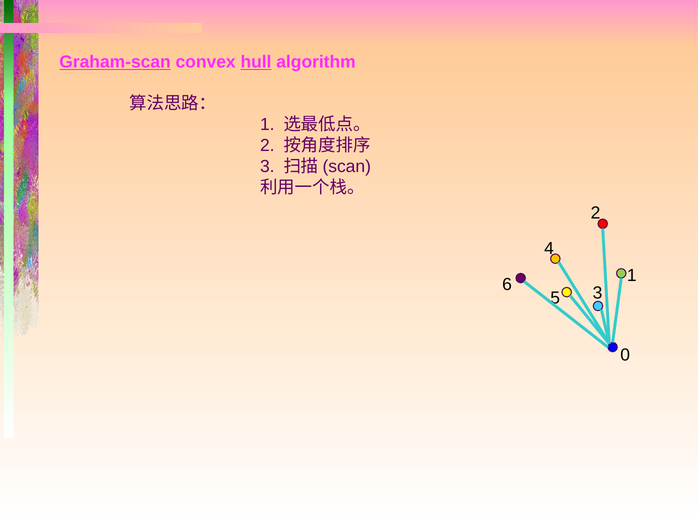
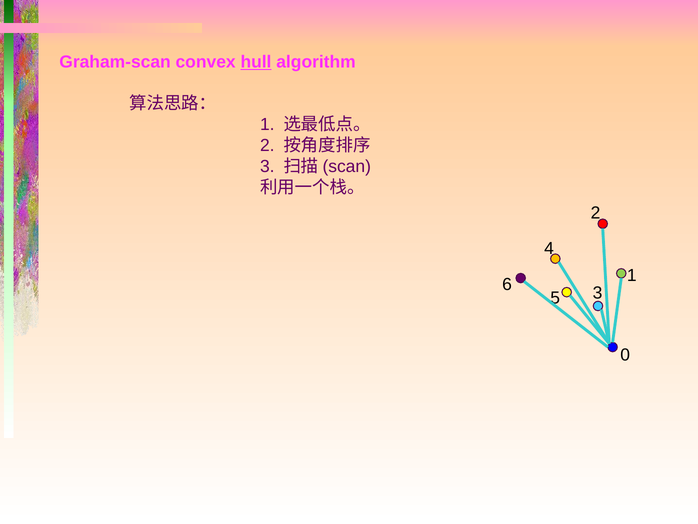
Graham-scan underline: present -> none
